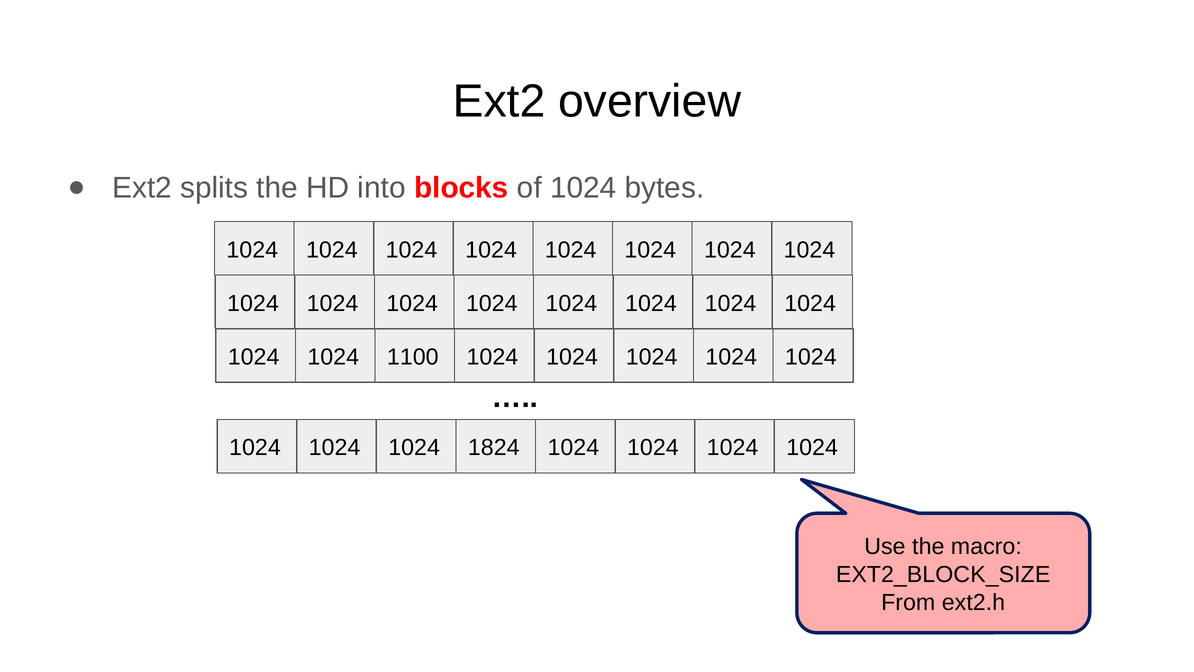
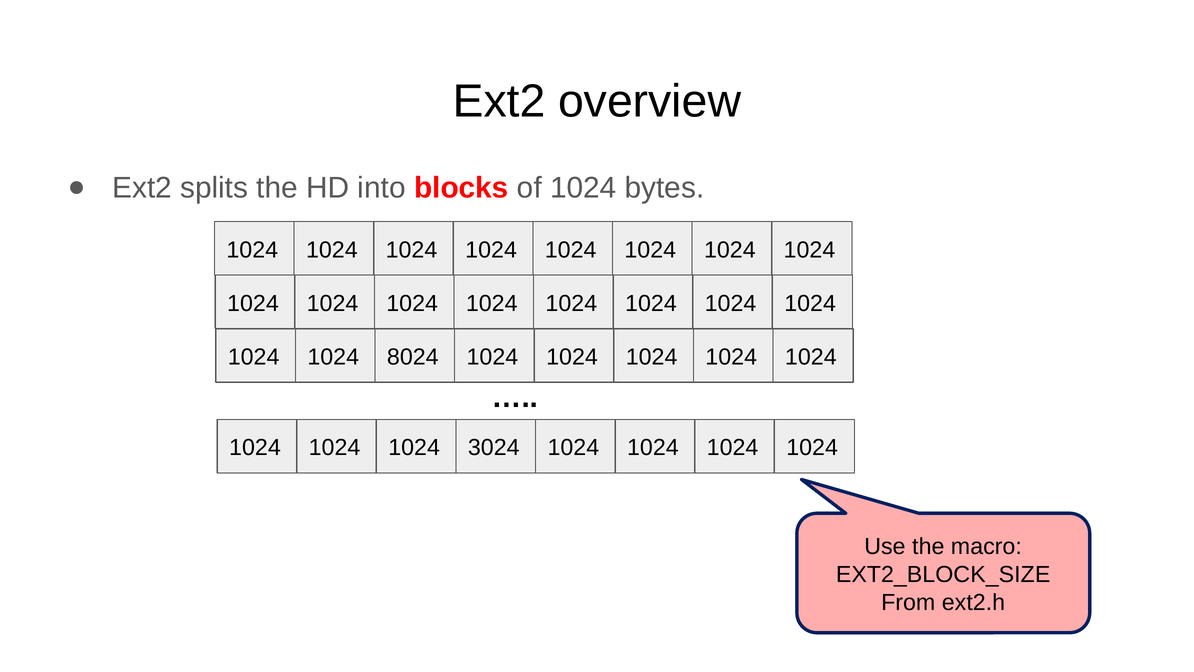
1100: 1100 -> 8024
1824: 1824 -> 3024
